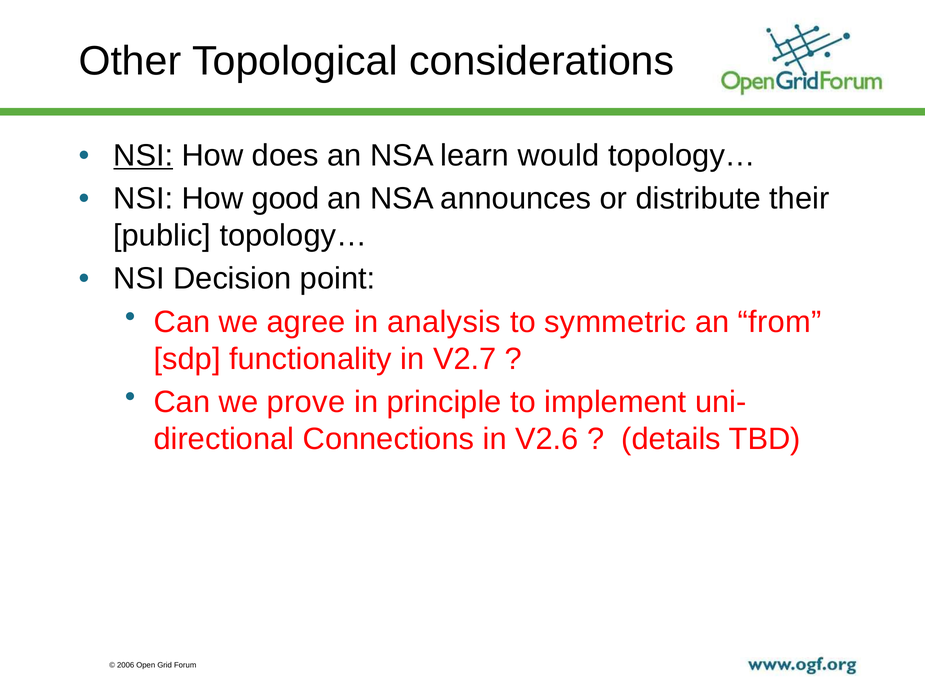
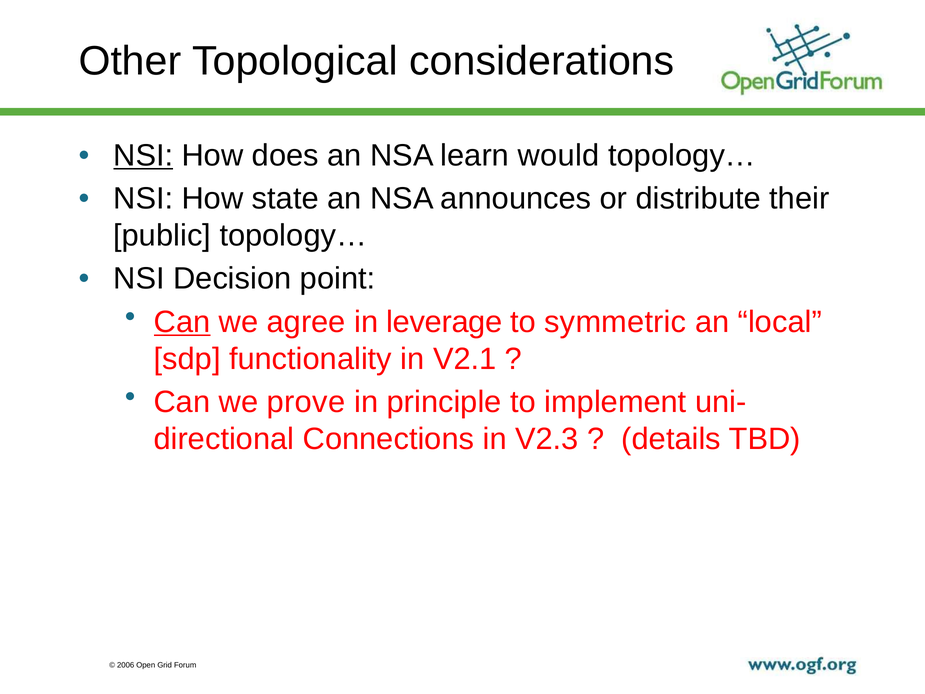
good: good -> state
Can at (182, 322) underline: none -> present
analysis: analysis -> leverage
from: from -> local
V2.7: V2.7 -> V2.1
V2.6: V2.6 -> V2.3
